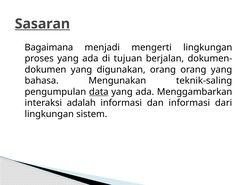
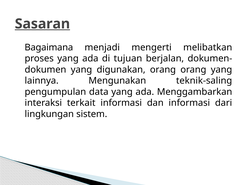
mengerti lingkungan: lingkungan -> melibatkan
bahasa: bahasa -> lainnya
data underline: present -> none
adalah: adalah -> terkait
